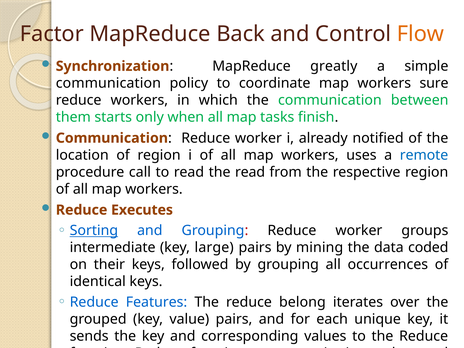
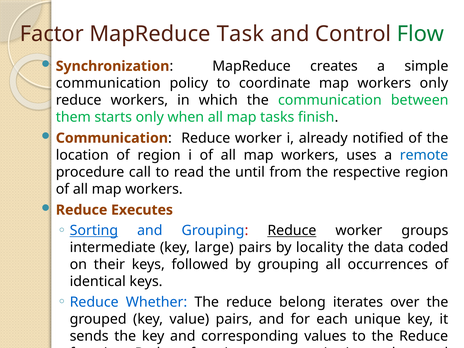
Back: Back -> Task
Flow colour: orange -> green
greatly: greatly -> creates
workers sure: sure -> only
the read: read -> until
Reduce at (292, 231) underline: none -> present
mining: mining -> locality
Features: Features -> Whether
